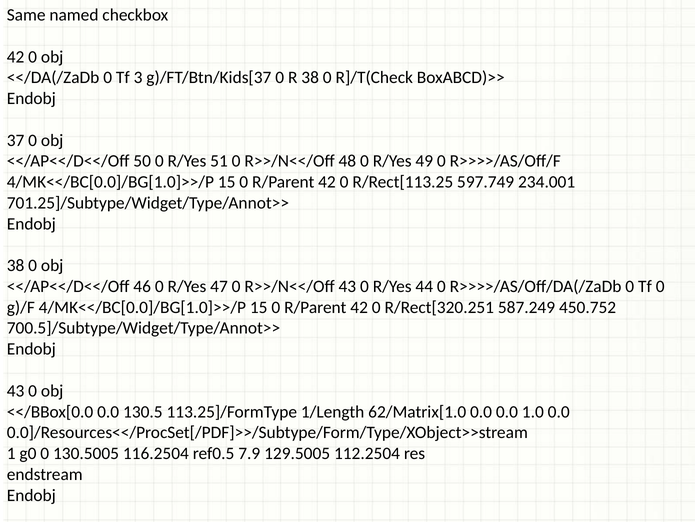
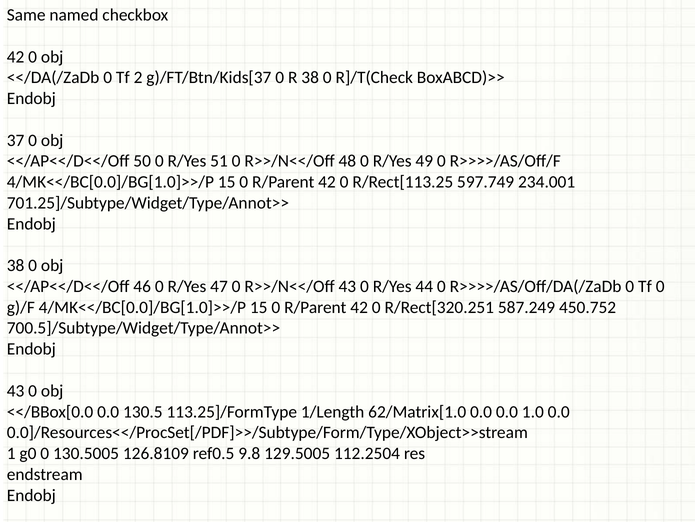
3: 3 -> 2
116.2504: 116.2504 -> 126.8109
7.9: 7.9 -> 9.8
